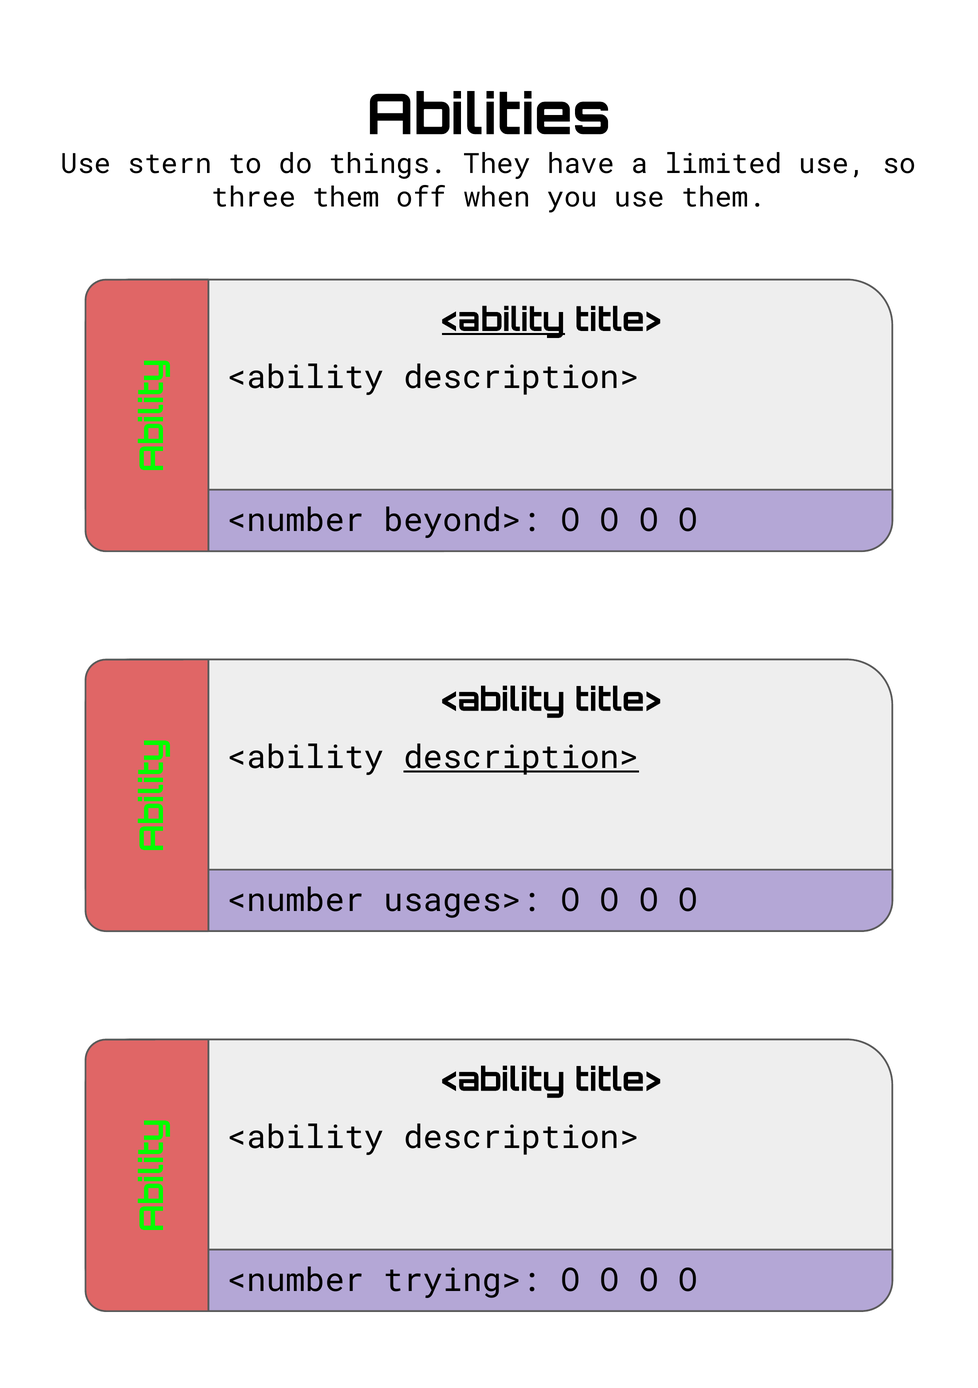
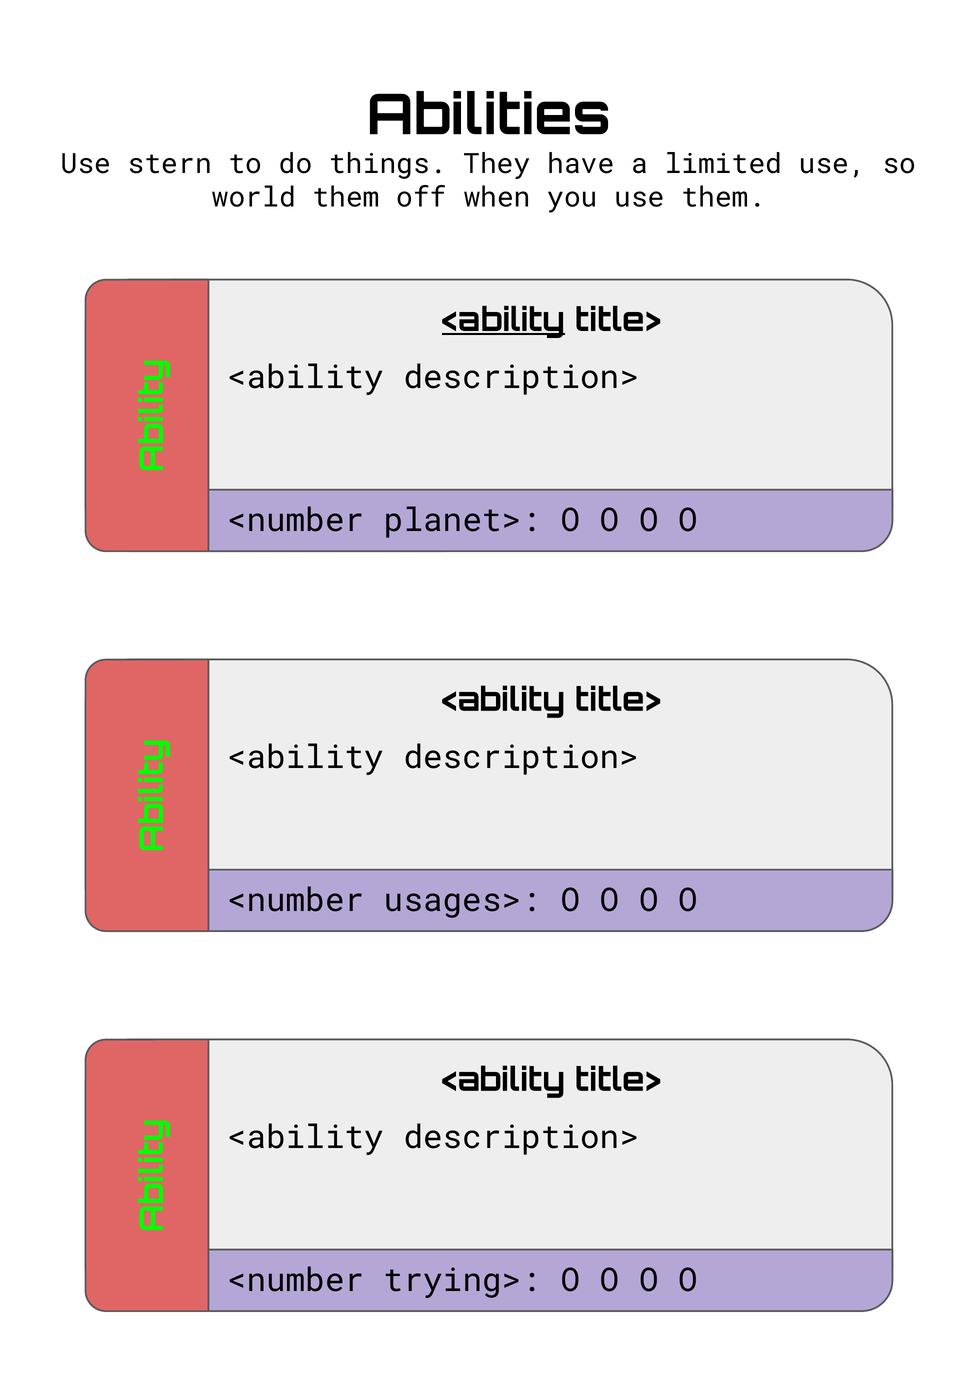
three: three -> world
beyond>: beyond> -> planet>
description> at (521, 757) underline: present -> none
